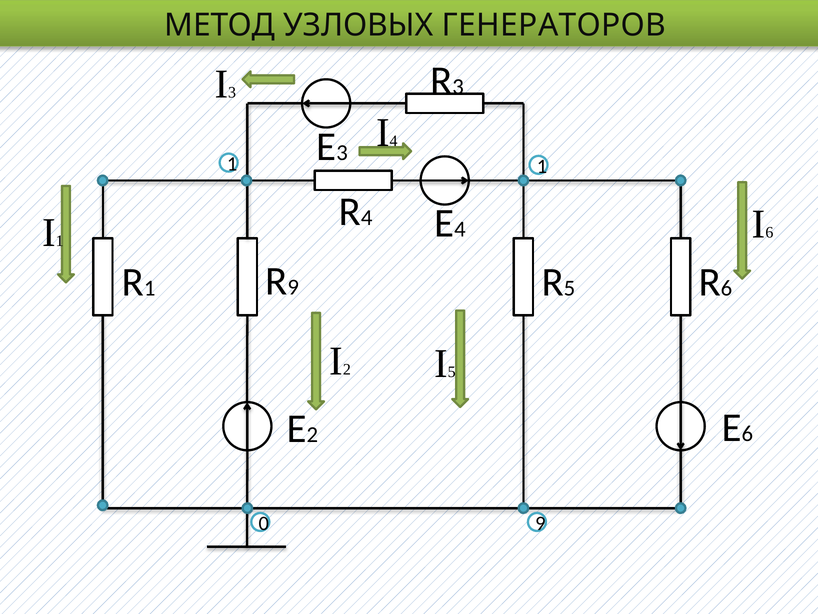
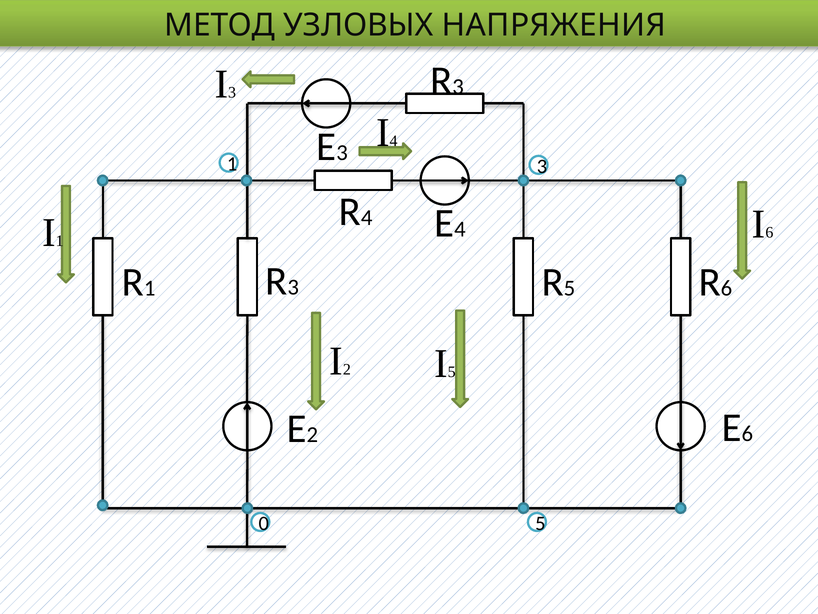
ГЕНЕРАТОРОВ: ГЕНЕРАТОРОВ -> НАПРЯЖЕНИЯ
1 1: 1 -> 3
9 at (293, 287): 9 -> 3
0 9: 9 -> 5
